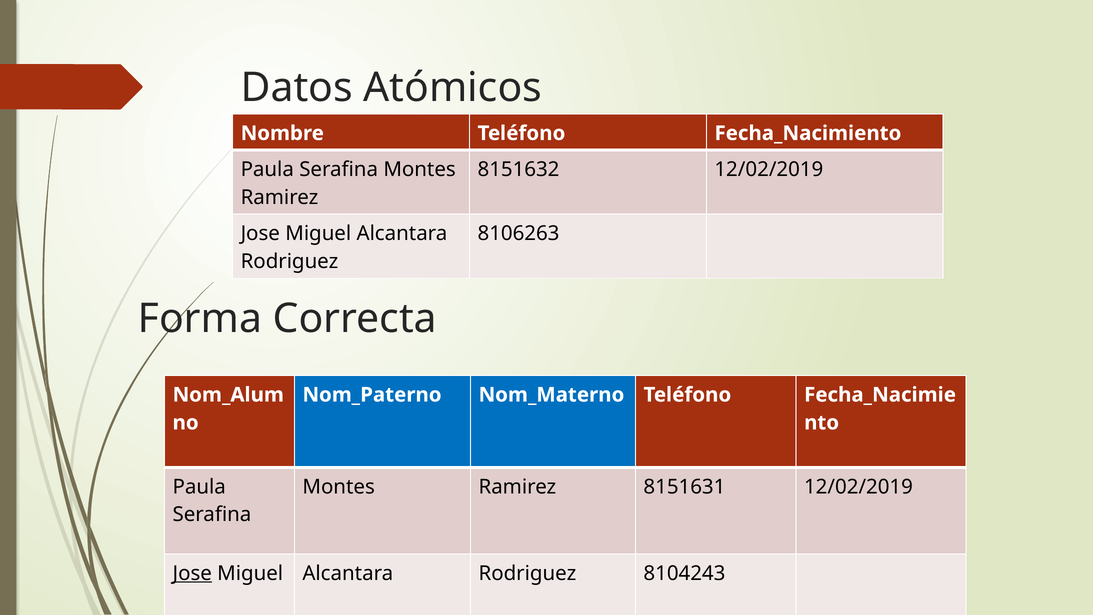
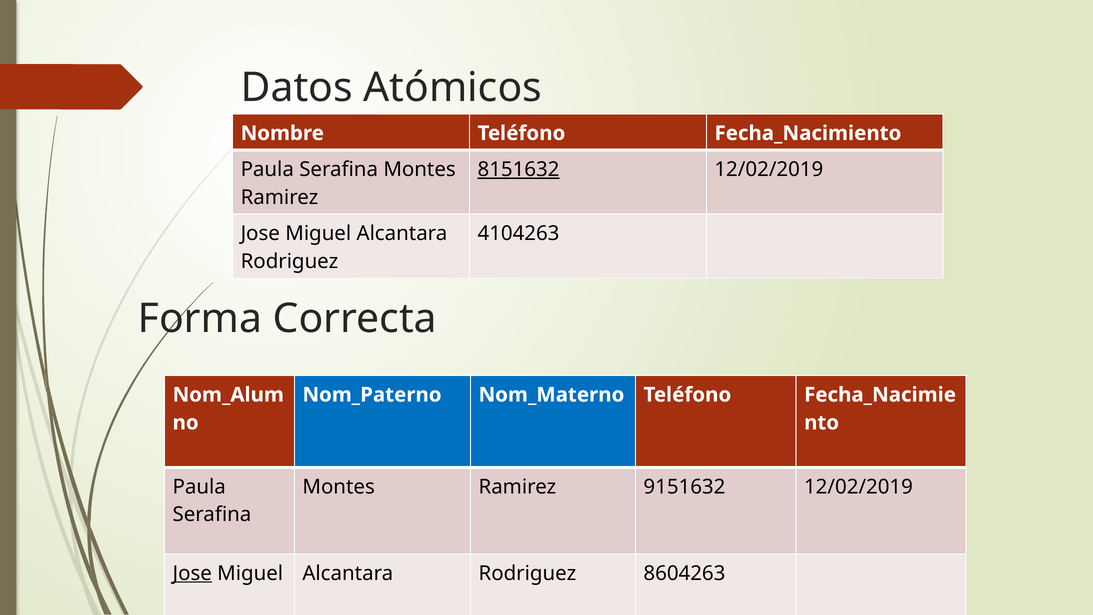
8151632 underline: none -> present
8106263: 8106263 -> 4104263
8151631: 8151631 -> 9151632
8104243: 8104243 -> 8604263
